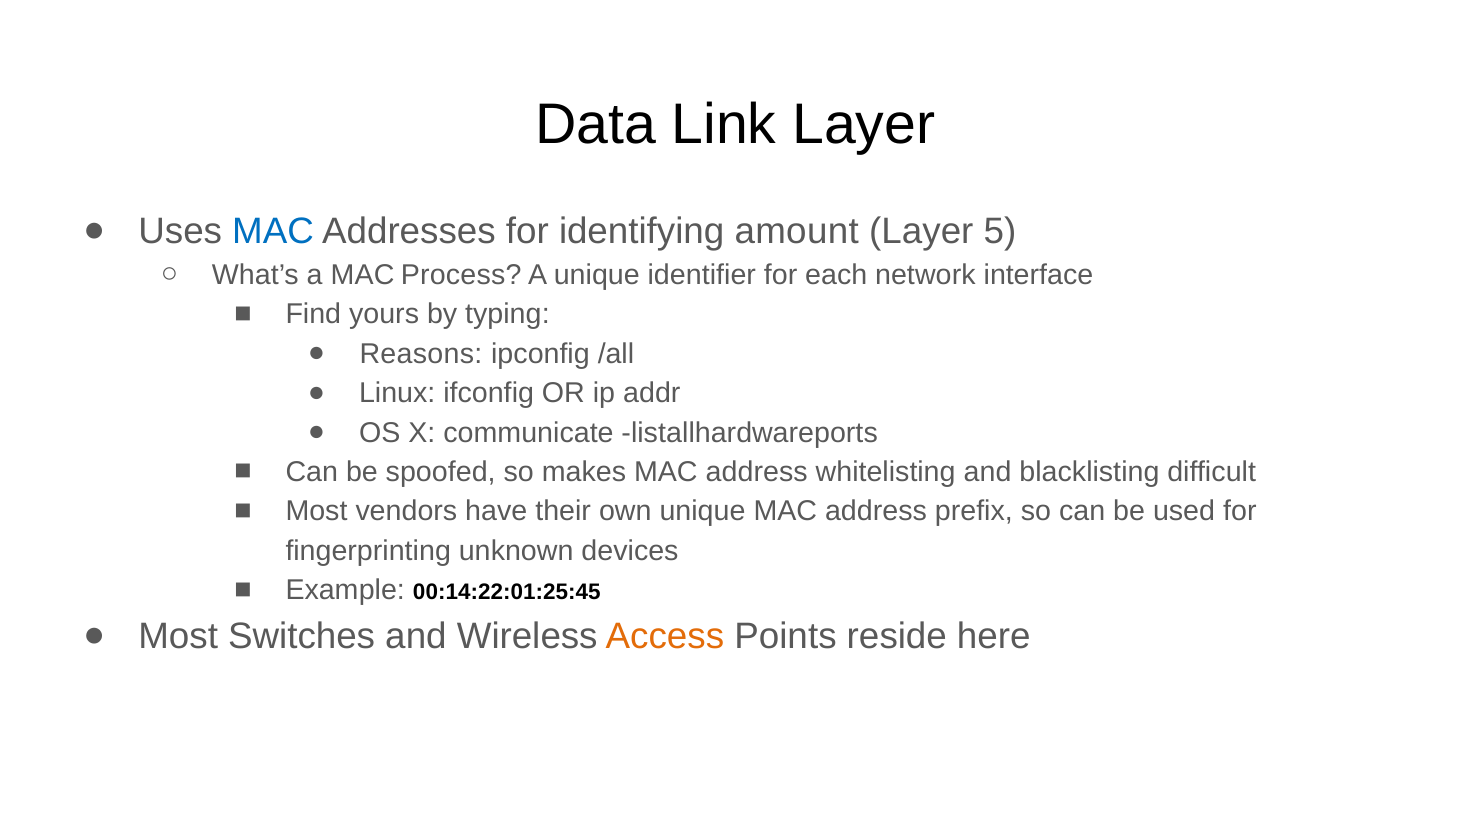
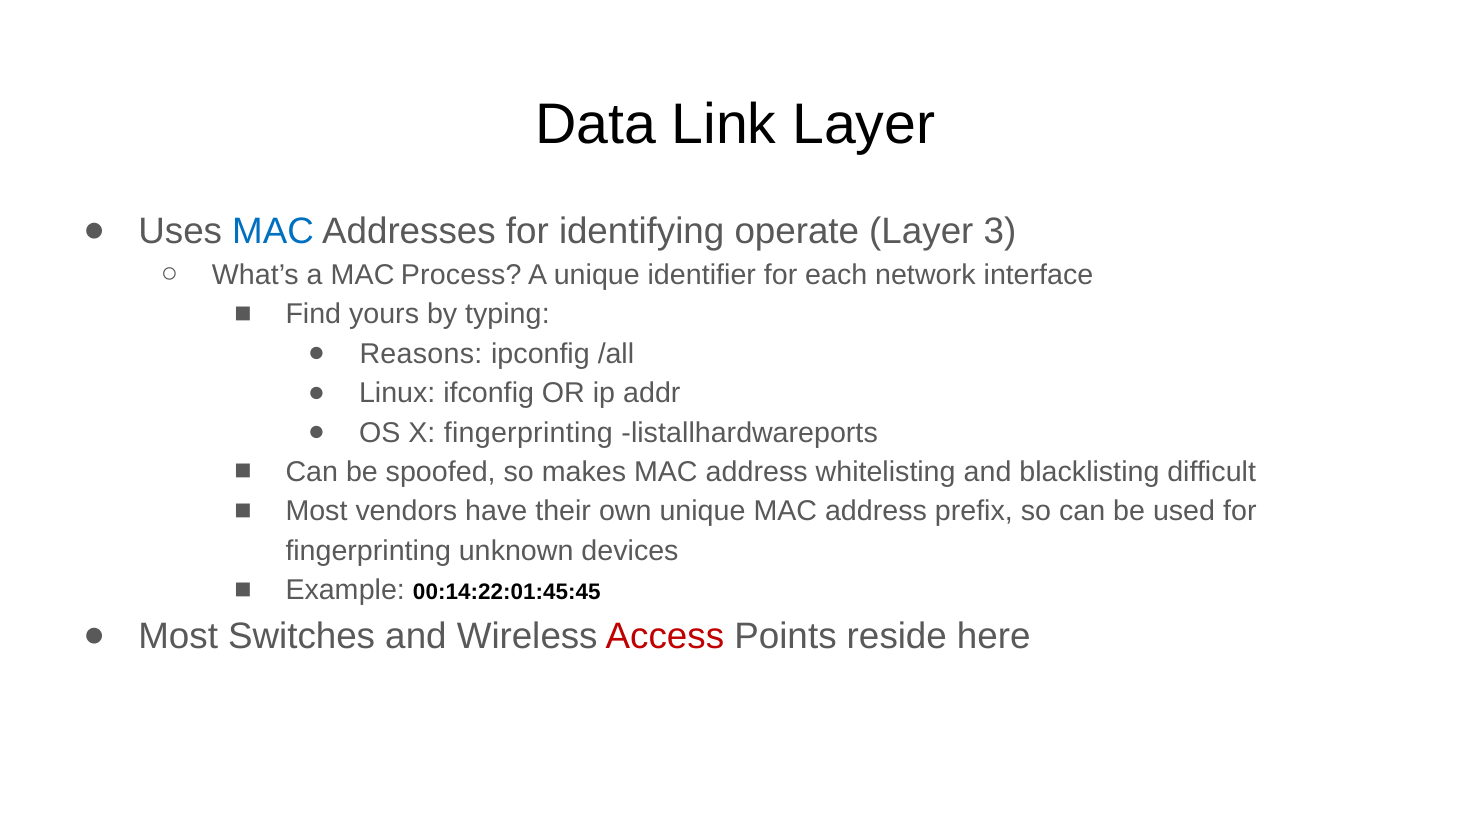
amount: amount -> operate
5: 5 -> 3
X communicate: communicate -> fingerprinting
00:14:22:01:25:45: 00:14:22:01:25:45 -> 00:14:22:01:45:45
Access colour: orange -> red
